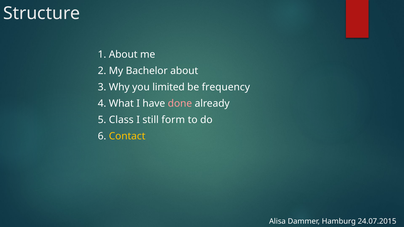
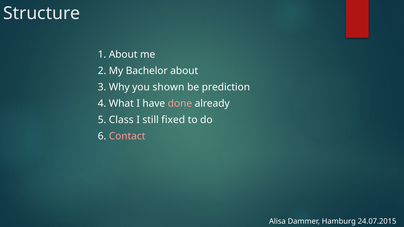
limited: limited -> shown
frequency: frequency -> prediction
form: form -> fixed
Contact colour: yellow -> pink
